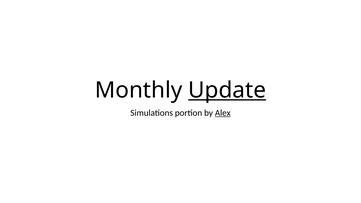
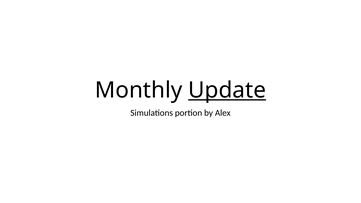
Alex underline: present -> none
